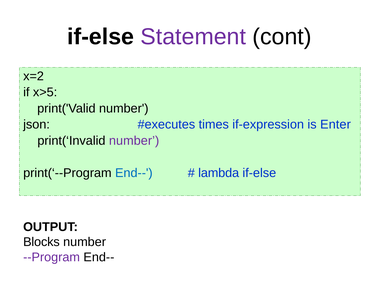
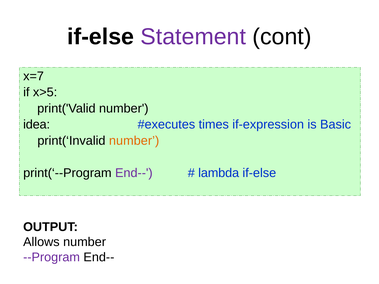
x=2: x=2 -> x=7
json: json -> idea
Enter: Enter -> Basic
number at (134, 141) colour: purple -> orange
End-- at (134, 173) colour: blue -> purple
Blocks: Blocks -> Allows
